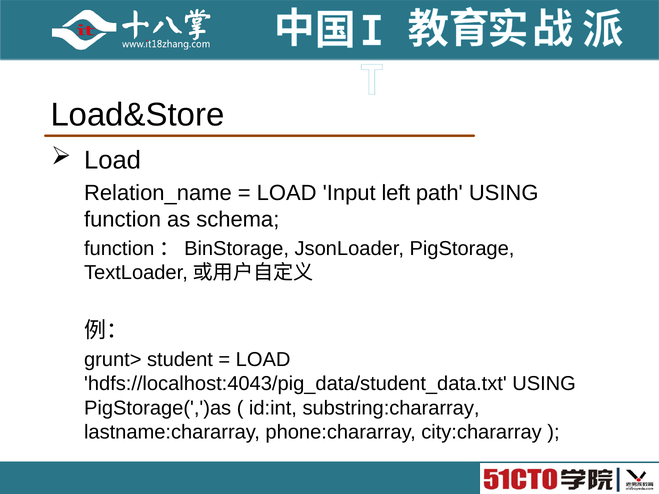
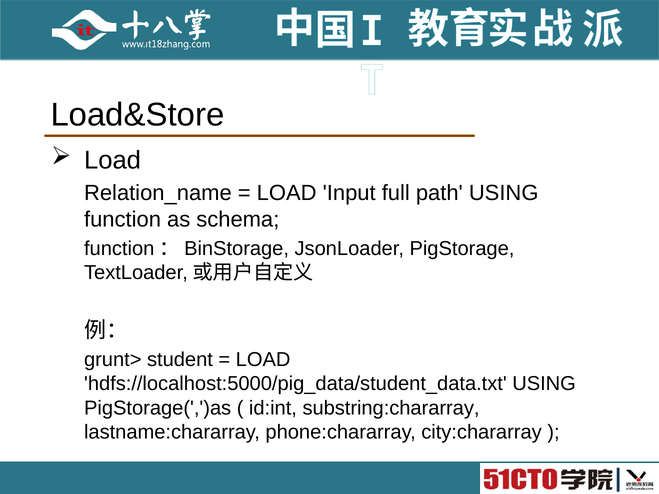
left: left -> full
hdfs://localhost:4043/pig_data/student_data.txt: hdfs://localhost:4043/pig_data/student_data.txt -> hdfs://localhost:5000/pig_data/student_data.txt
